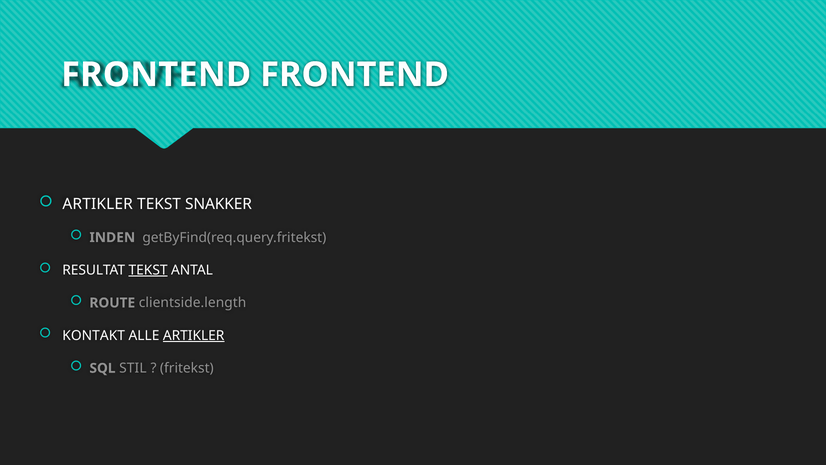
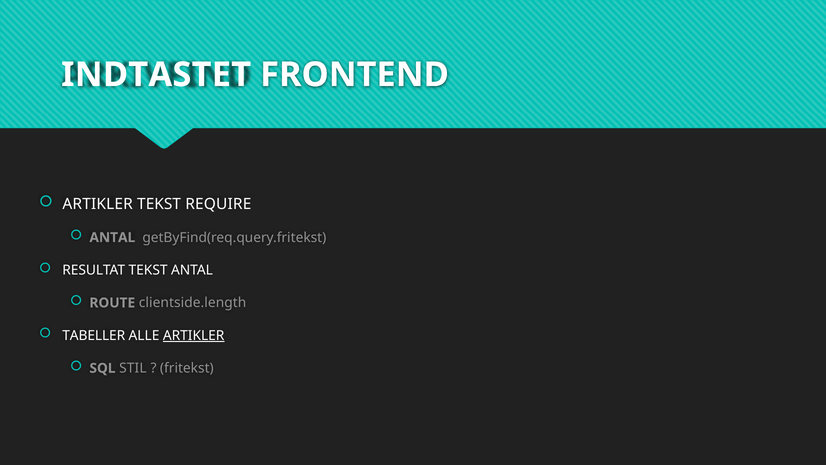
FRONTEND at (156, 75): FRONTEND -> INDTASTET
SNAKKER: SNAKKER -> REQUIRE
INDEN at (112, 237): INDEN -> ANTAL
TEKST at (148, 270) underline: present -> none
KONTAKT: KONTAKT -> TABELLER
